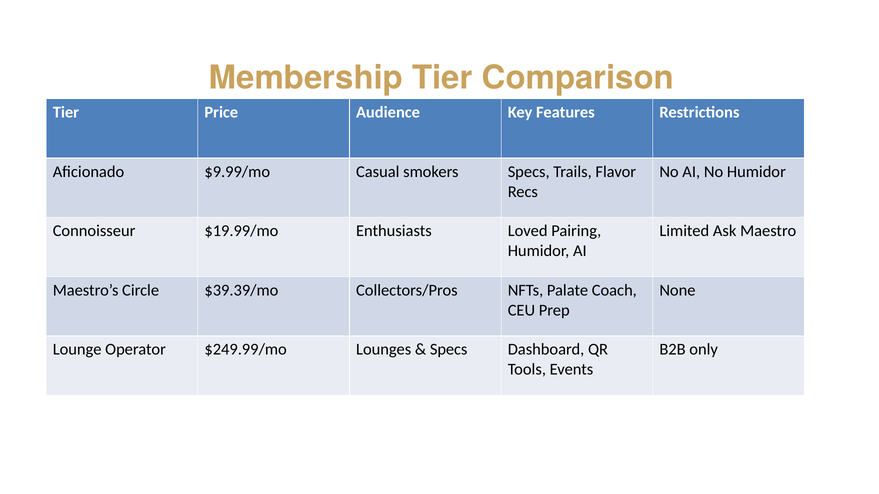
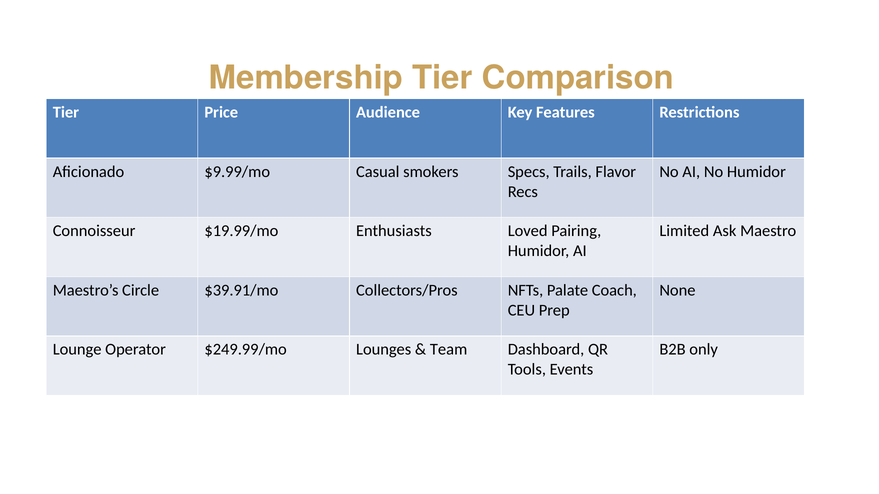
$39.39/mo: $39.39/mo -> $39.91/mo
Specs at (449, 350): Specs -> Team
